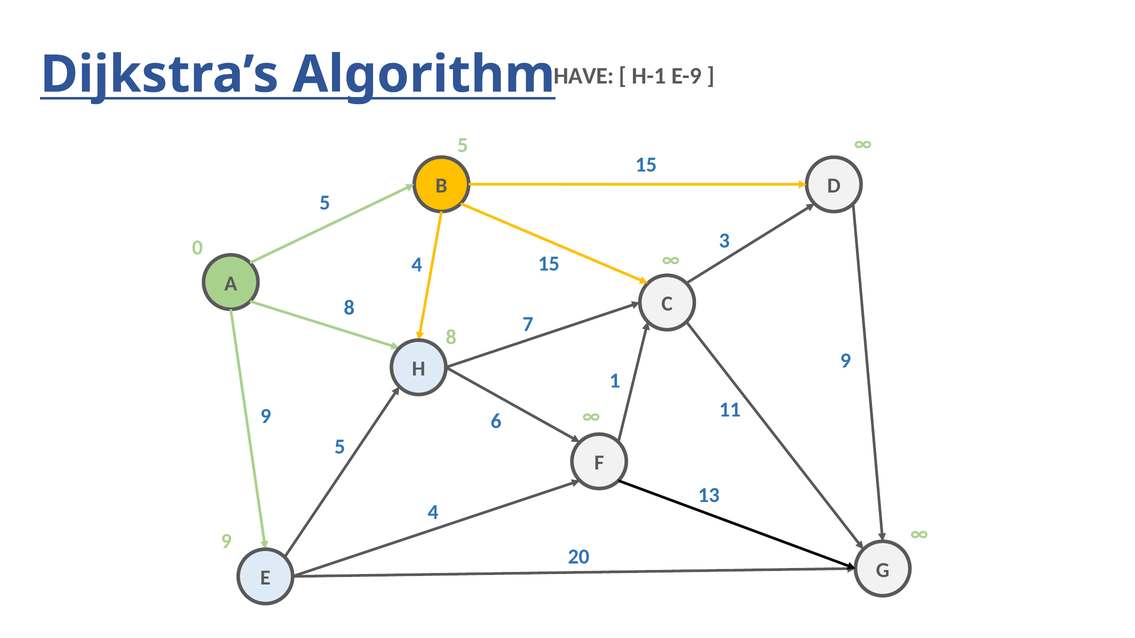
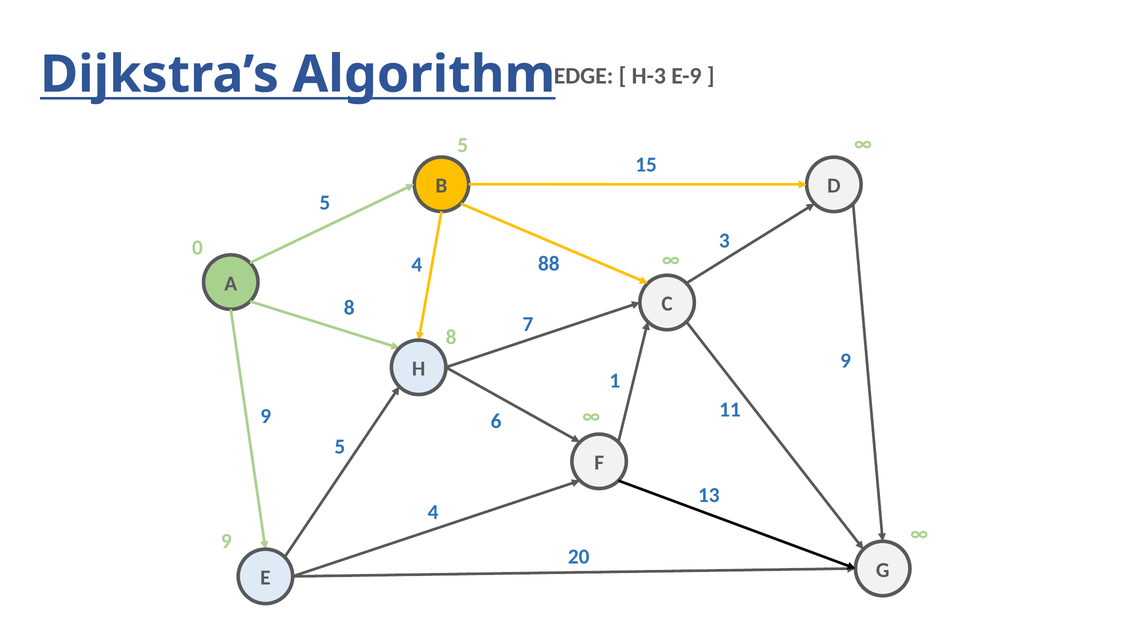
HAVE: HAVE -> EDGE
H-1: H-1 -> H-3
4 15: 15 -> 88
